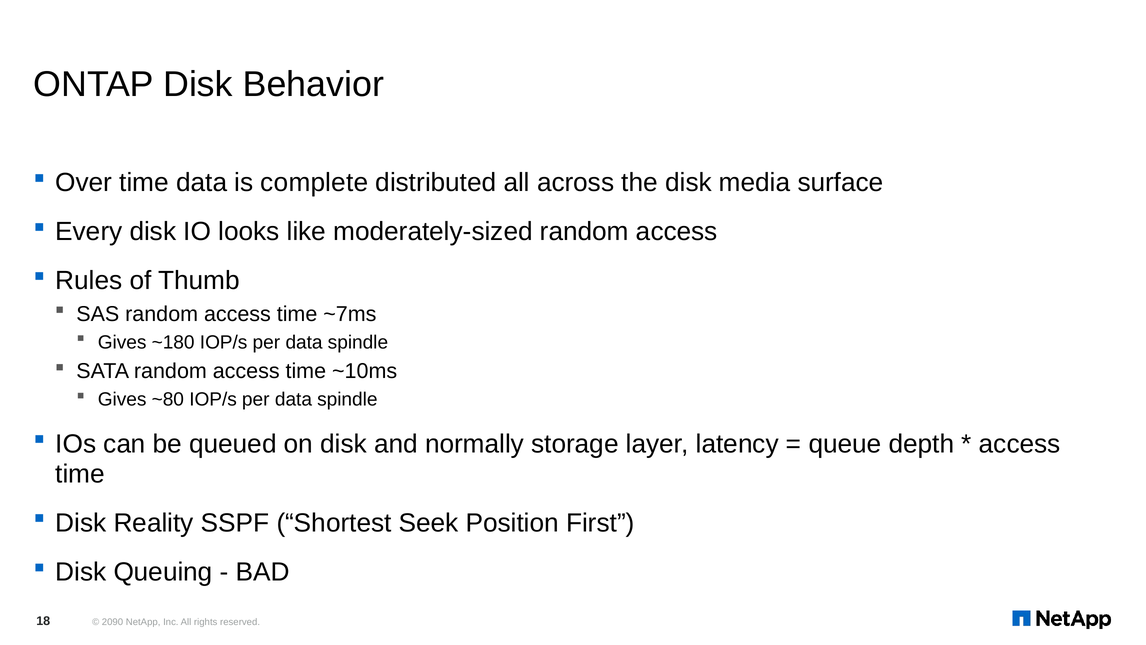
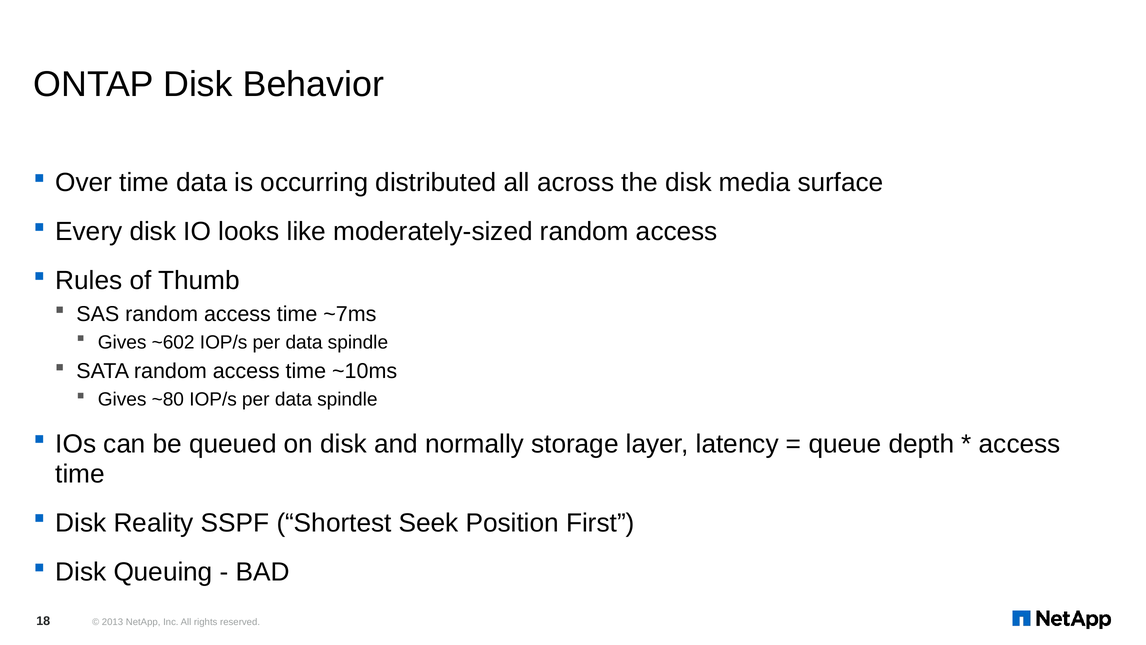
complete: complete -> occurring
~180: ~180 -> ~602
2090: 2090 -> 2013
